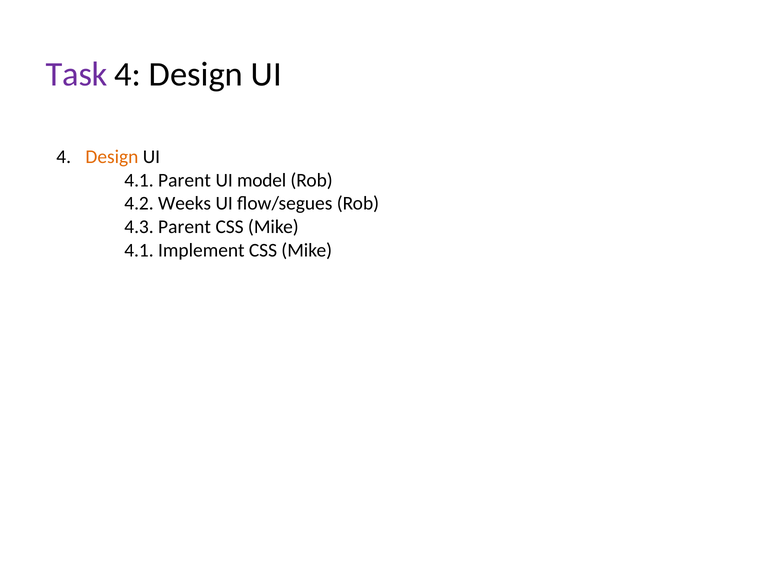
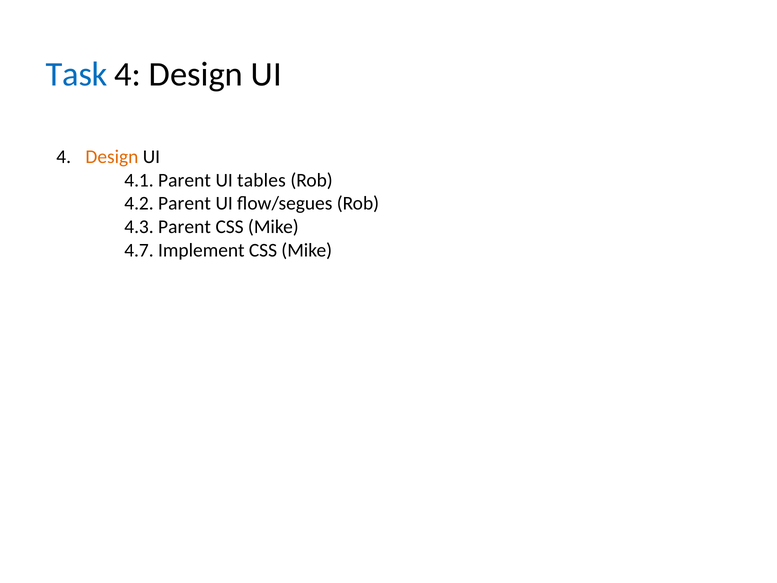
Task colour: purple -> blue
model: model -> tables
4.2 Weeks: Weeks -> Parent
4.1 at (139, 250): 4.1 -> 4.7
